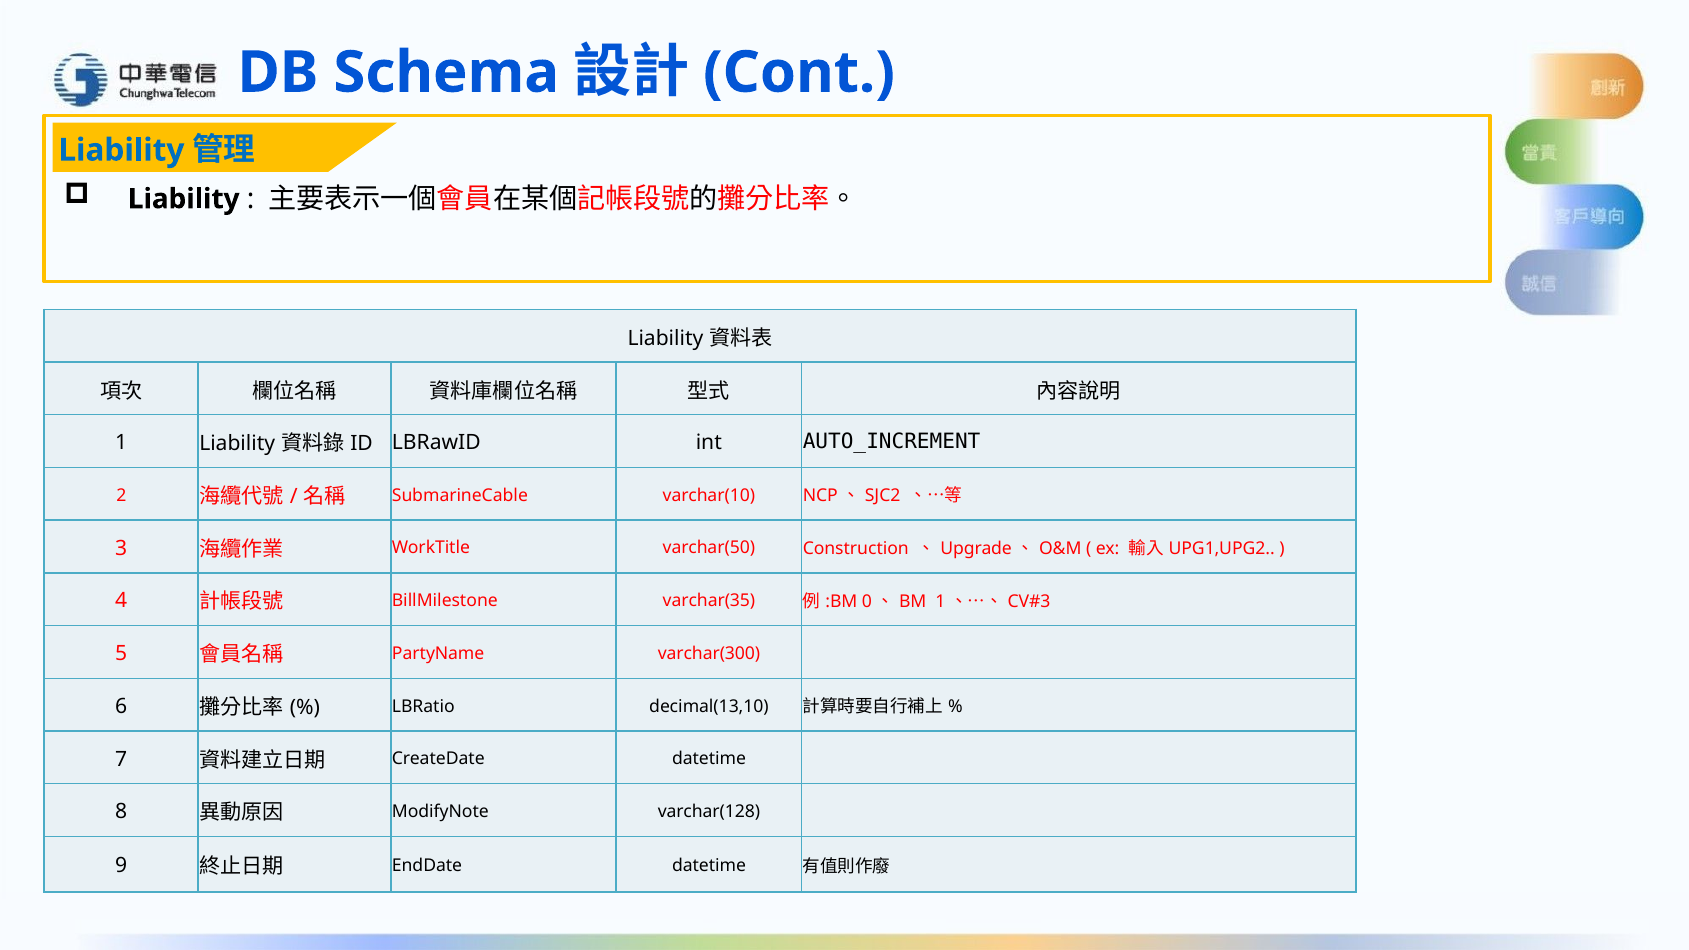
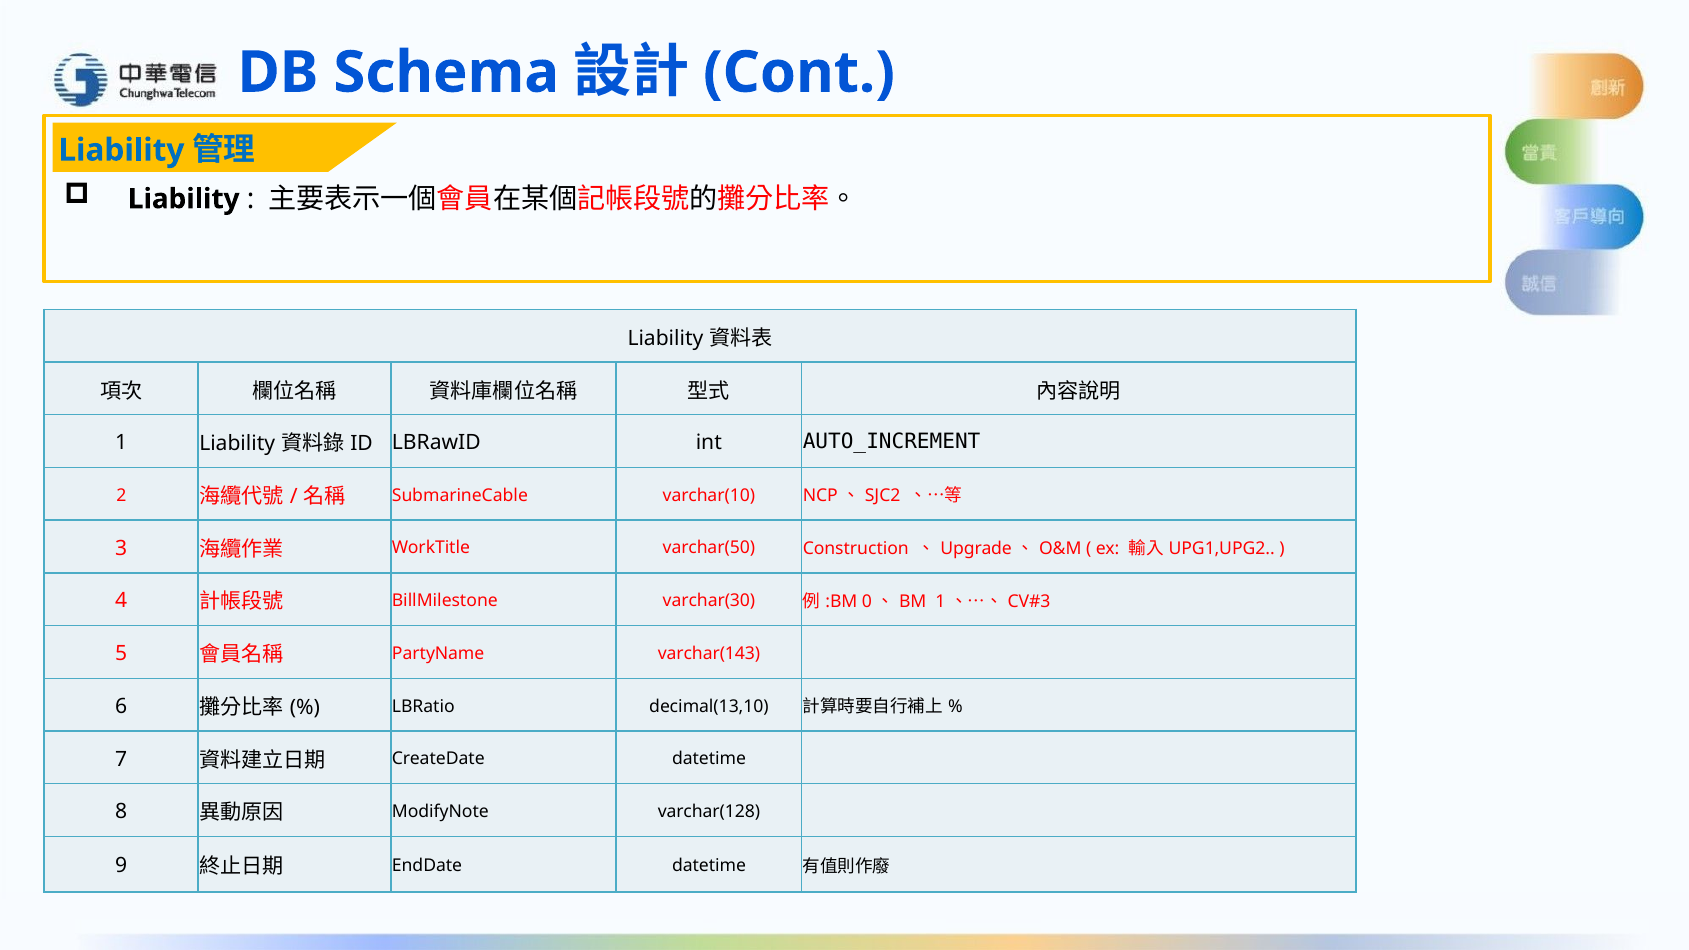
varchar(35: varchar(35 -> varchar(30
varchar(300: varchar(300 -> varchar(143
